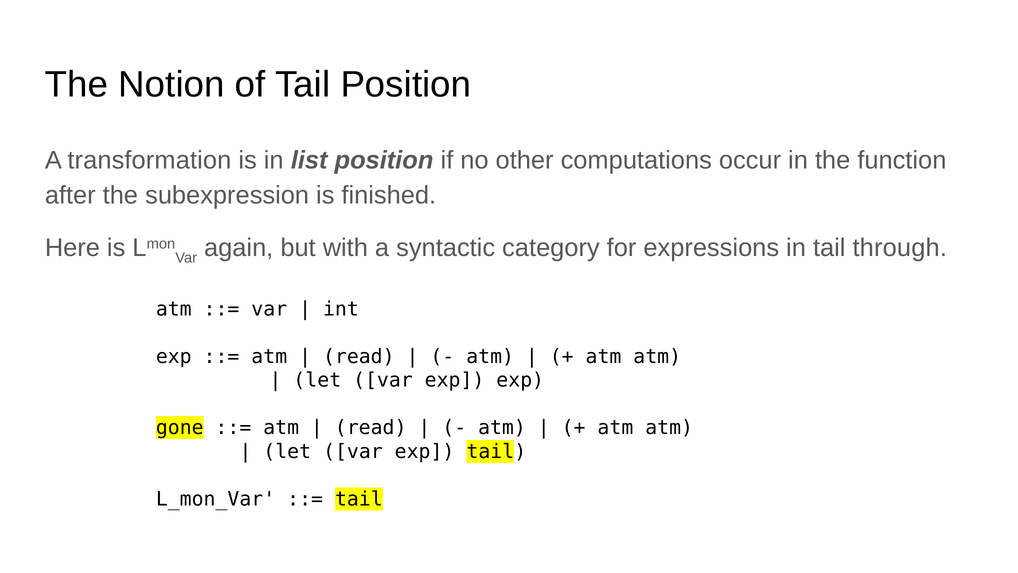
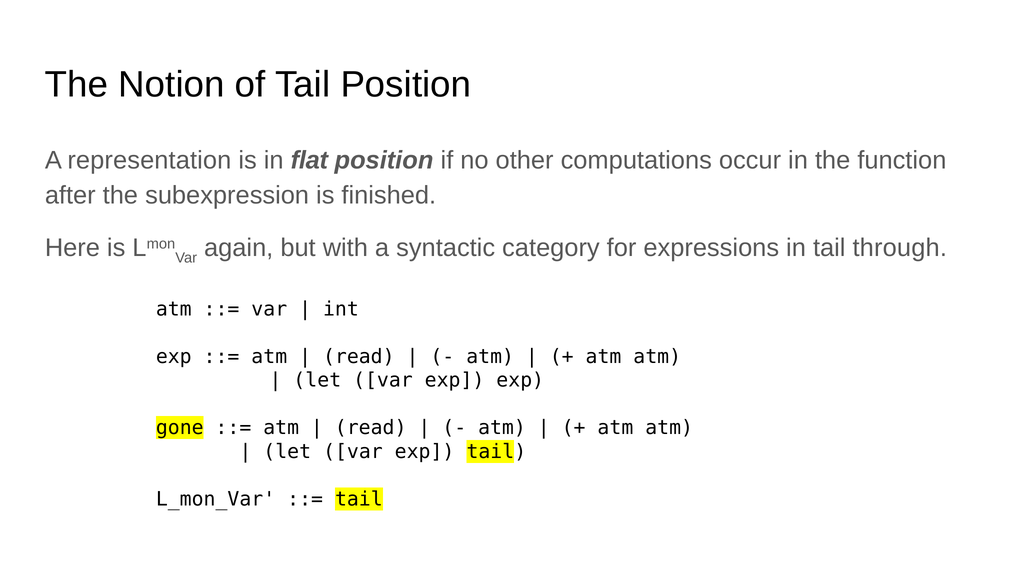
transformation: transformation -> representation
list: list -> flat
